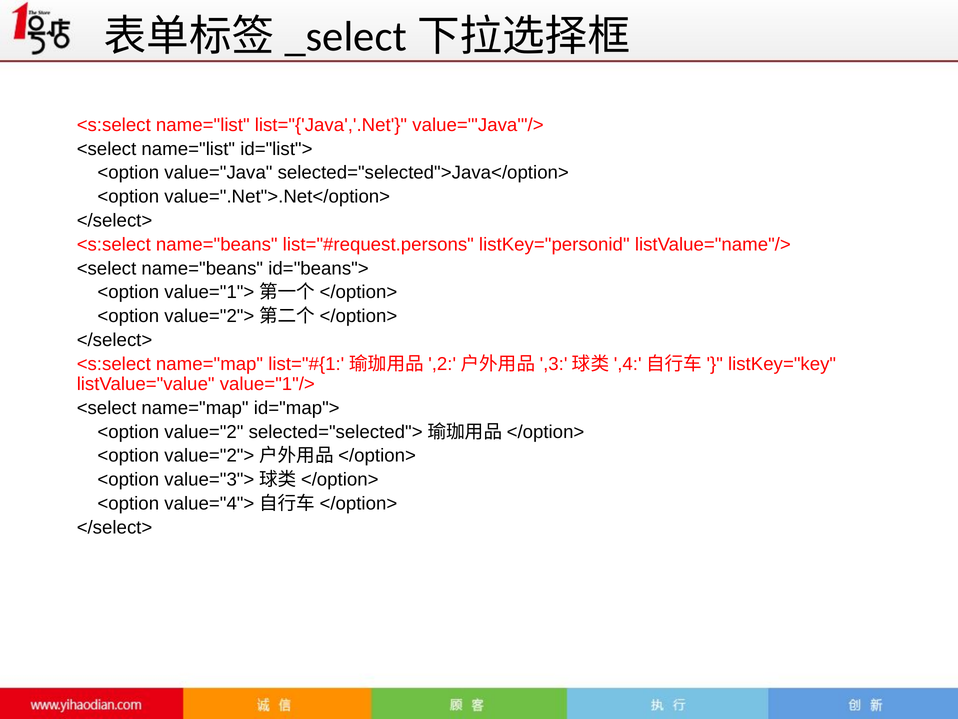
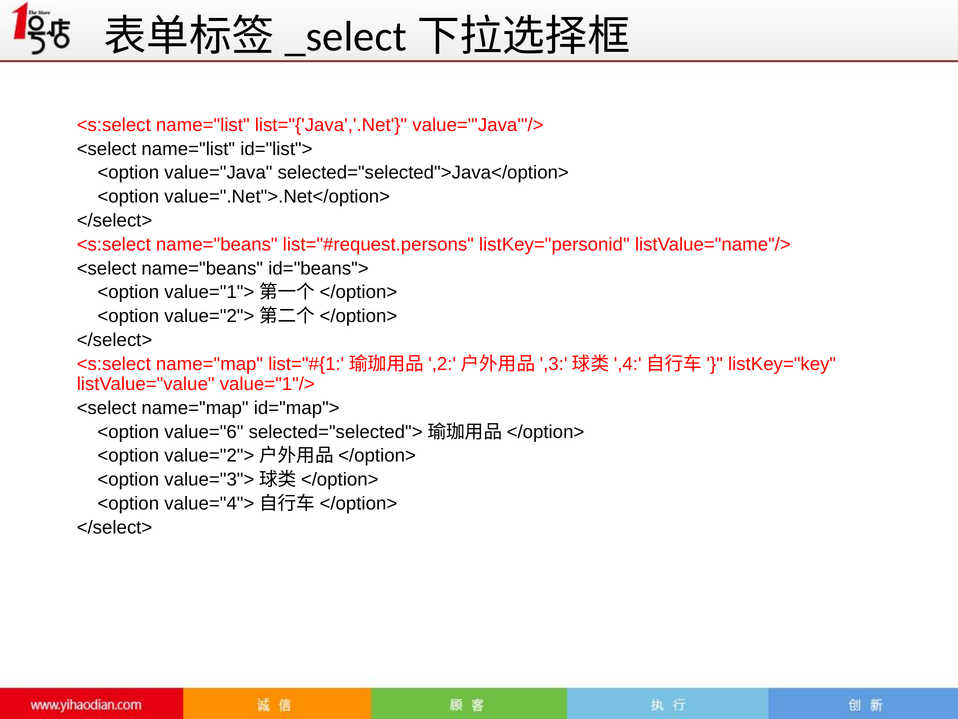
value="2: value="2 -> value="6
